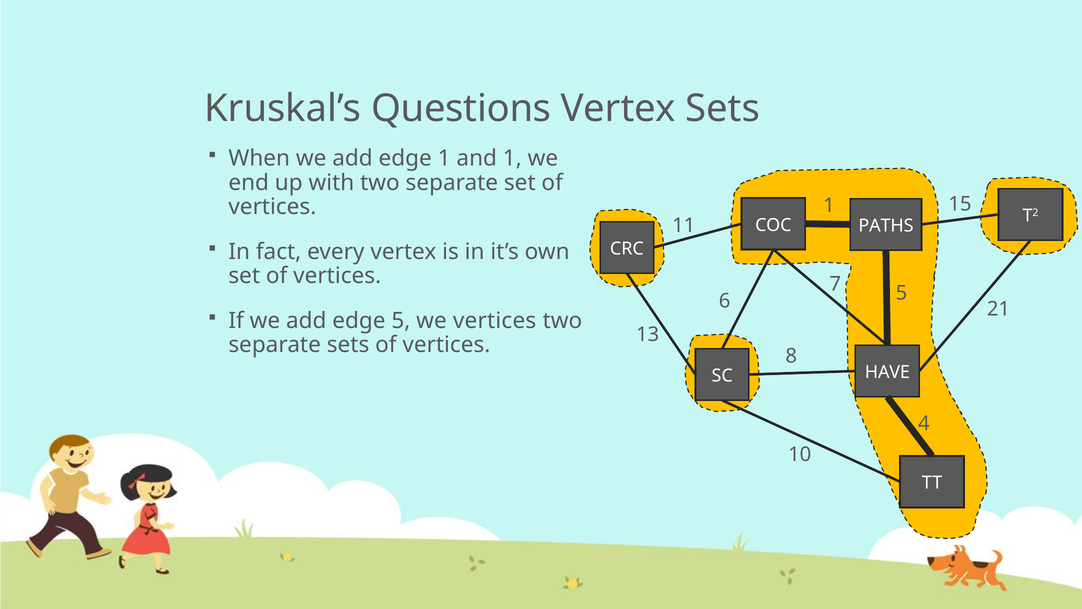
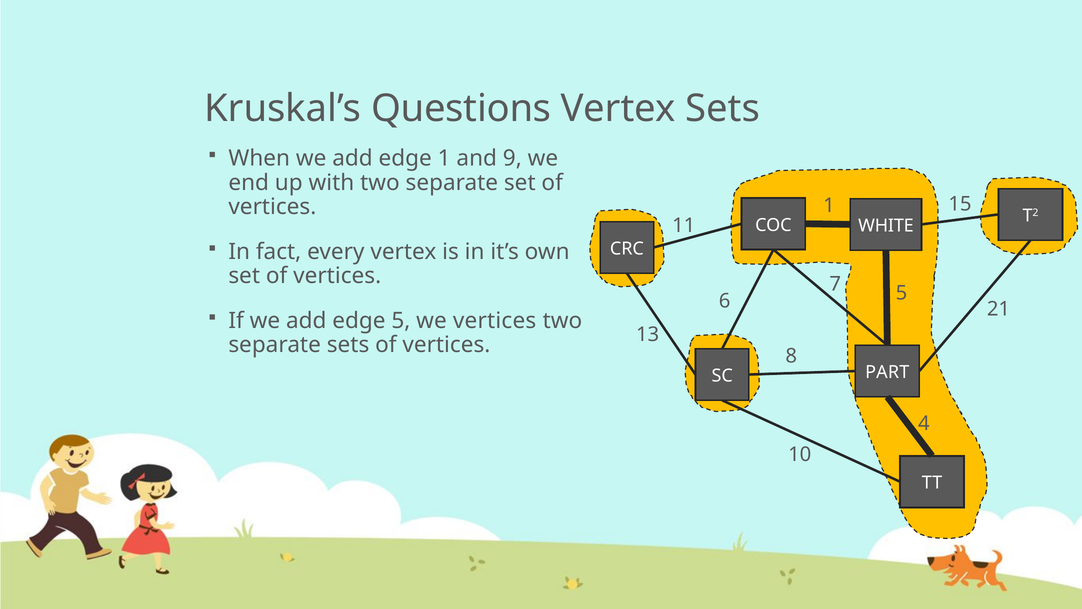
and 1: 1 -> 9
PATHS: PATHS -> WHITE
HAVE: HAVE -> PART
